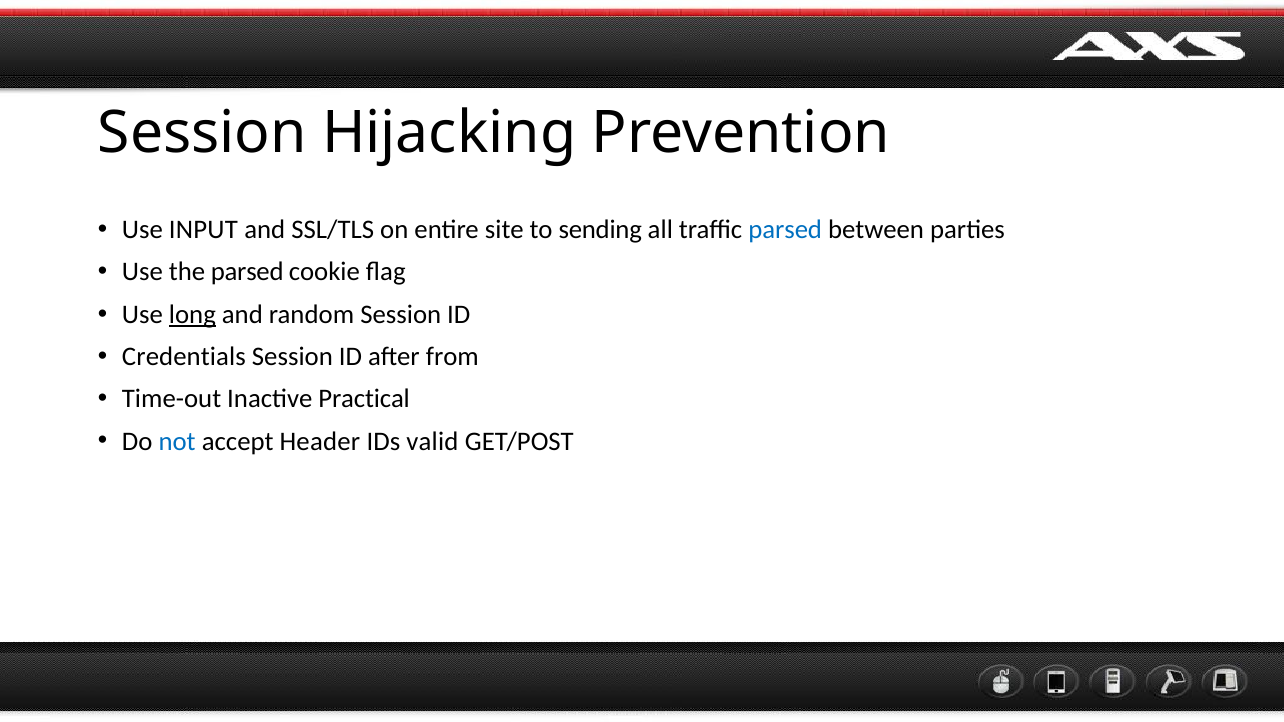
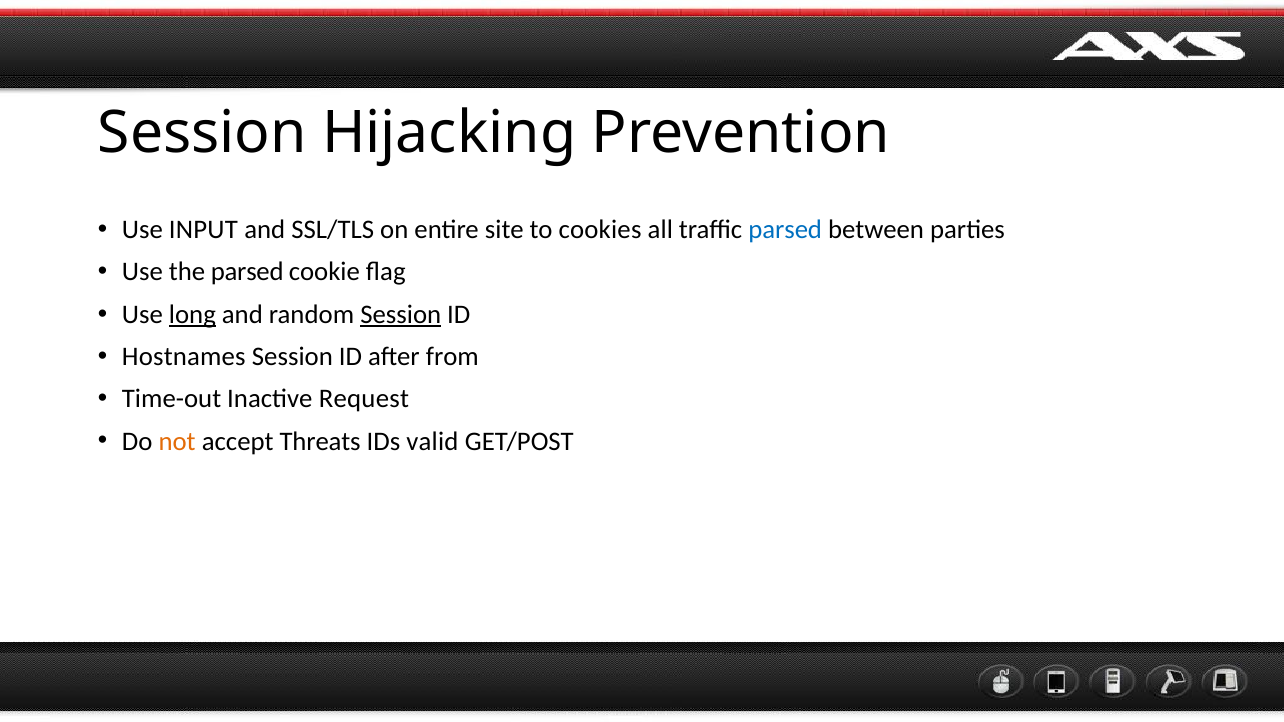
sending: sending -> cookies
Session at (401, 314) underline: none -> present
Credentials: Credentials -> Hostnames
Practical: Practical -> Request
not colour: blue -> orange
Header: Header -> Threats
